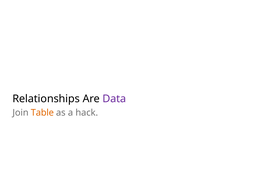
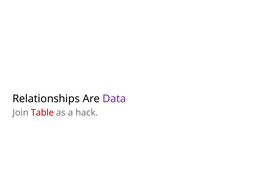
Table colour: orange -> red
